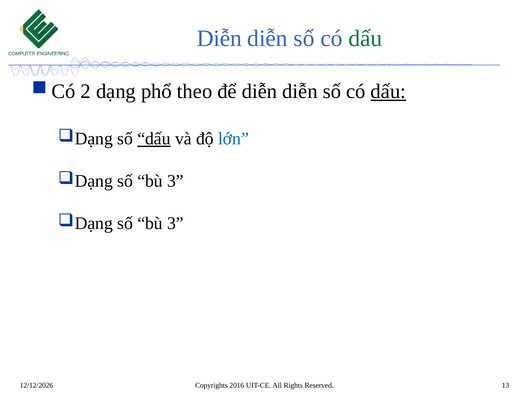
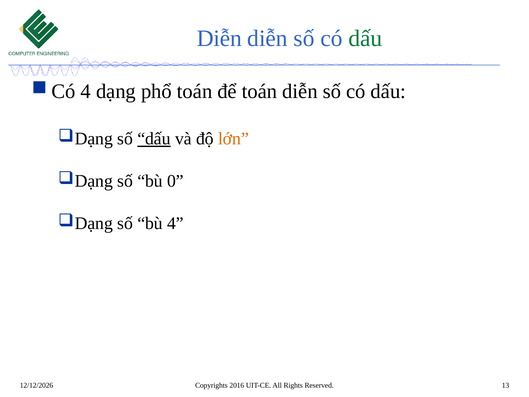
2 at (86, 91): 2 -> 4
phổ theo: theo -> toán
để diễn: diễn -> toán
dấu at (388, 91) underline: present -> none
lớn colour: blue -> orange
3 at (175, 181): 3 -> 0
3 at (175, 223): 3 -> 4
